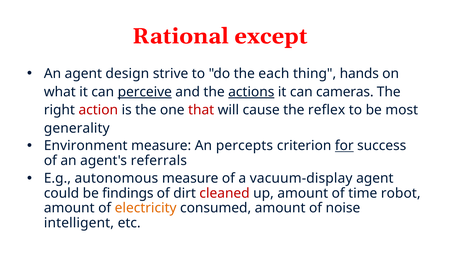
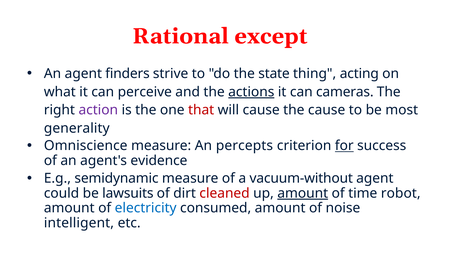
design: design -> finders
each: each -> state
hands: hands -> acting
perceive underline: present -> none
action colour: red -> purple
the reflex: reflex -> cause
Environment: Environment -> Omniscience
referrals: referrals -> evidence
autonomous: autonomous -> semidynamic
vacuum-display: vacuum-display -> vacuum-without
findings: findings -> lawsuits
amount at (303, 193) underline: none -> present
electricity colour: orange -> blue
